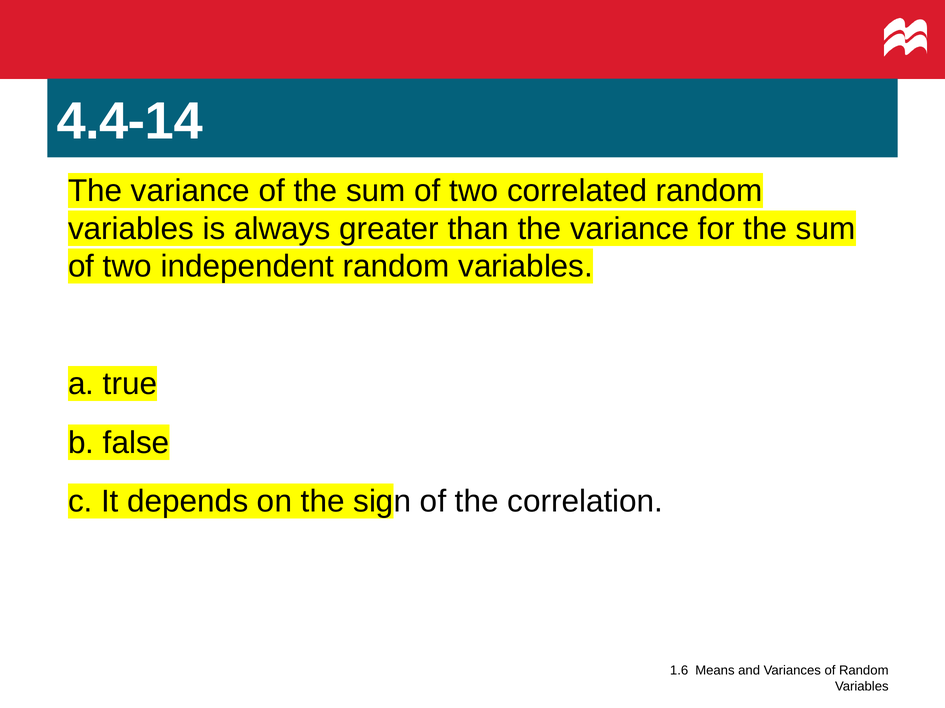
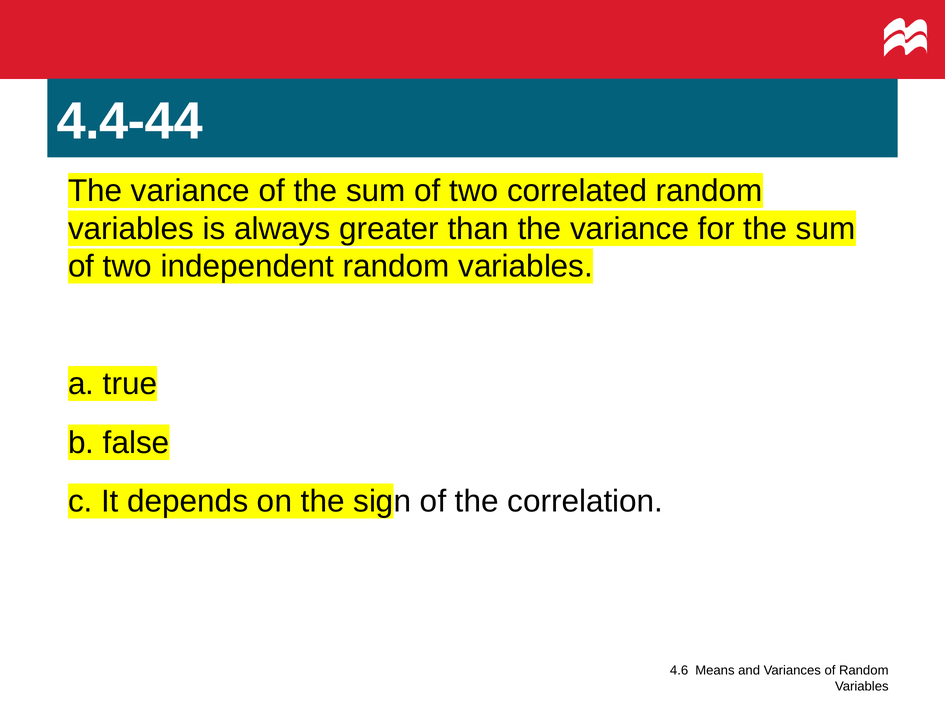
4.4-14: 4.4-14 -> 4.4-44
1.6: 1.6 -> 4.6
